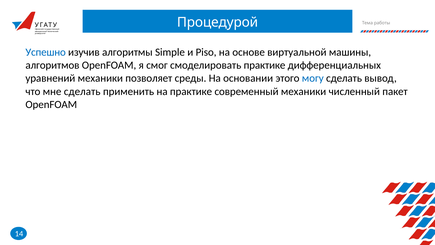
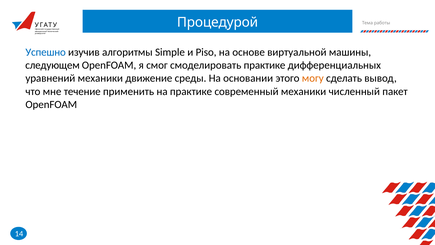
алгоритмов: алгоритмов -> следующем
позволяет: позволяет -> движение
могу colour: blue -> orange
мне сделать: сделать -> течение
